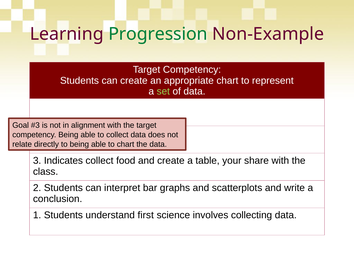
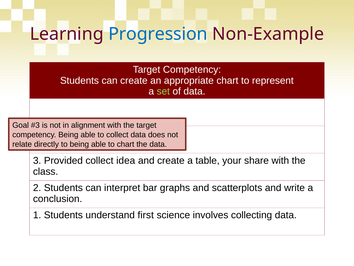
Progression colour: green -> blue
Indicates: Indicates -> Provided
food: food -> idea
